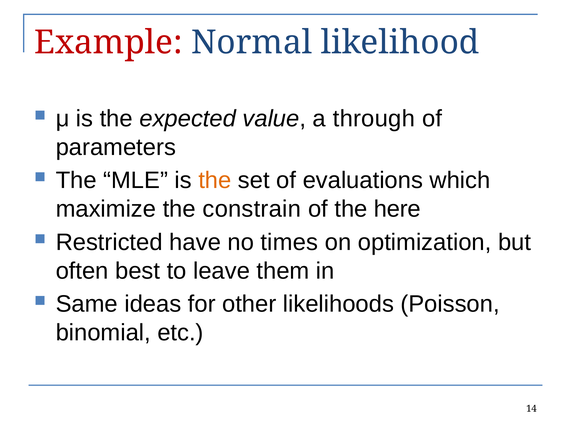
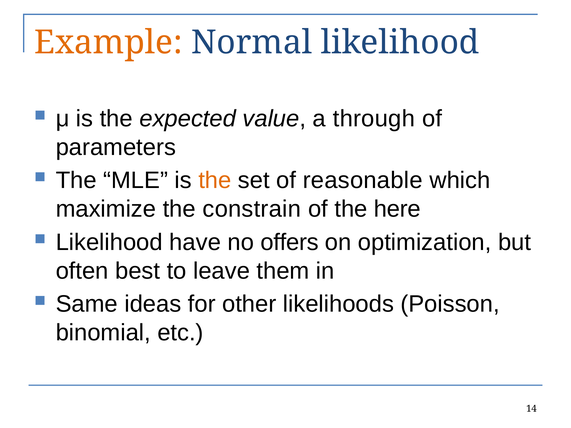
Example colour: red -> orange
evaluations: evaluations -> reasonable
Restricted at (109, 242): Restricted -> Likelihood
times: times -> offers
